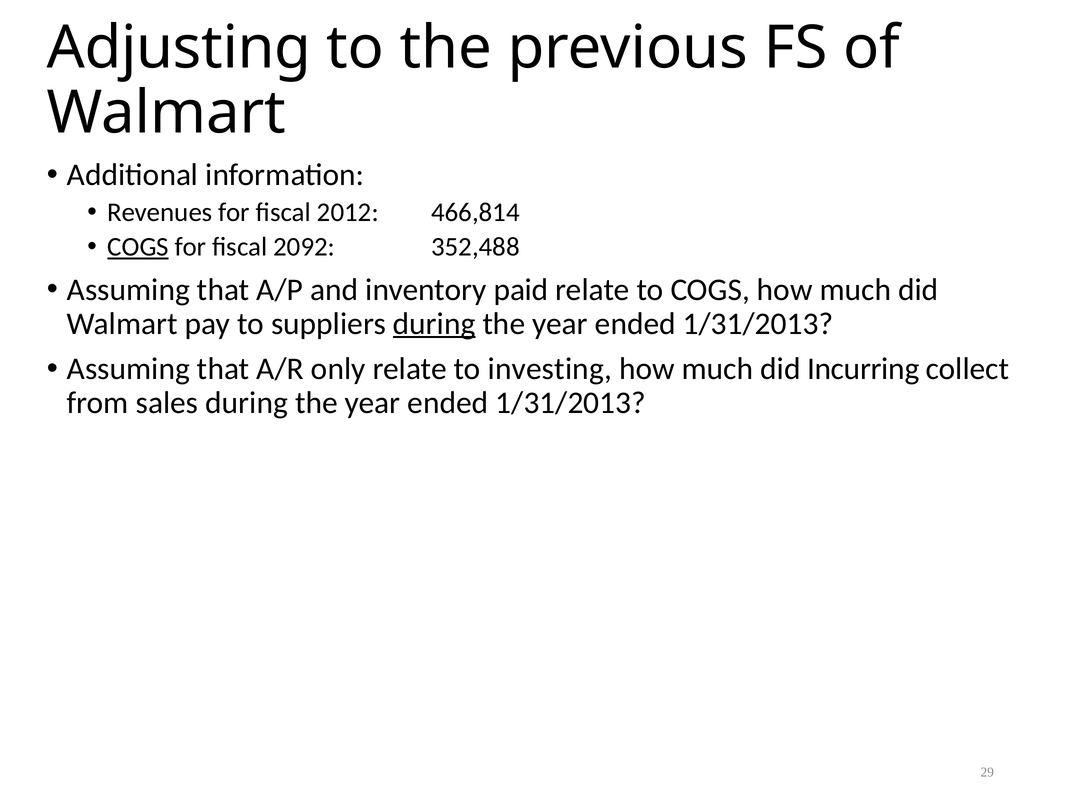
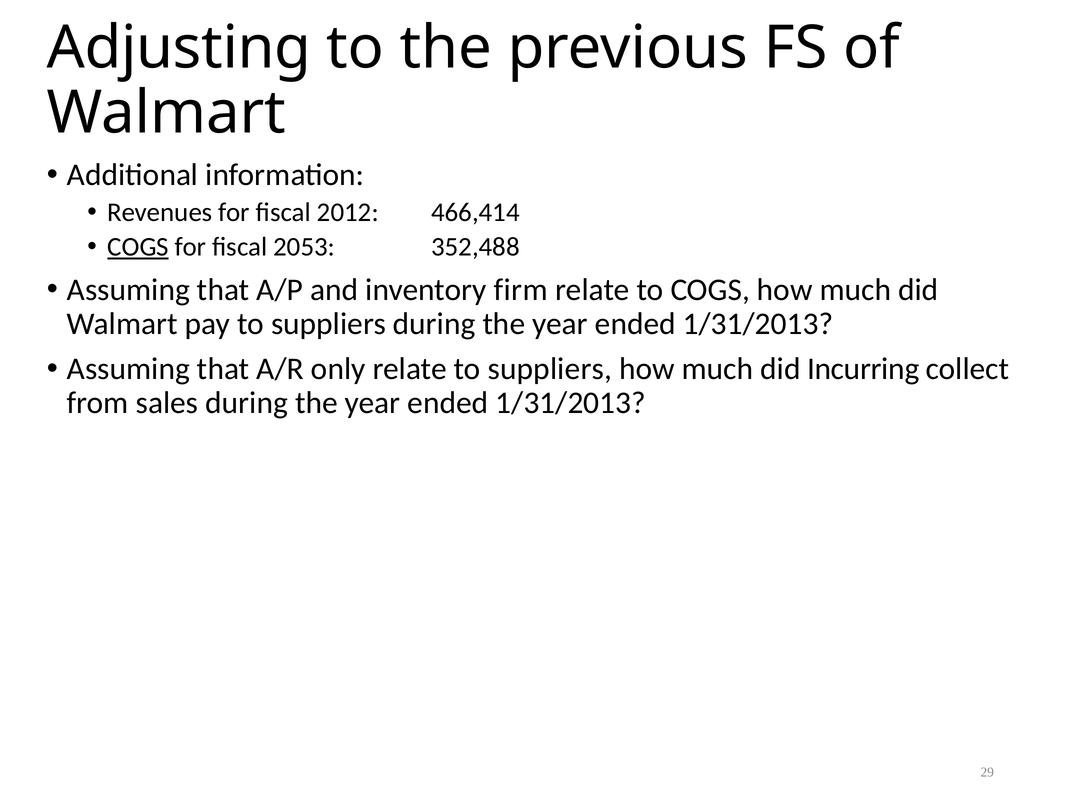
466,814: 466,814 -> 466,414
2092: 2092 -> 2053
paid: paid -> firm
during at (434, 324) underline: present -> none
relate to investing: investing -> suppliers
